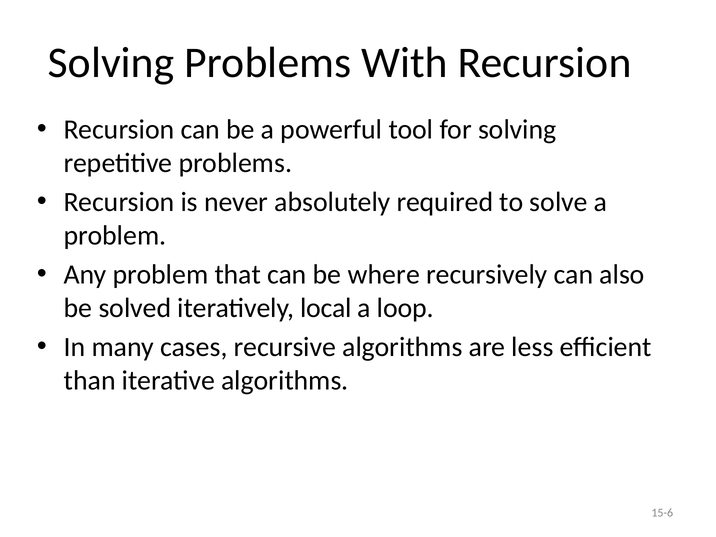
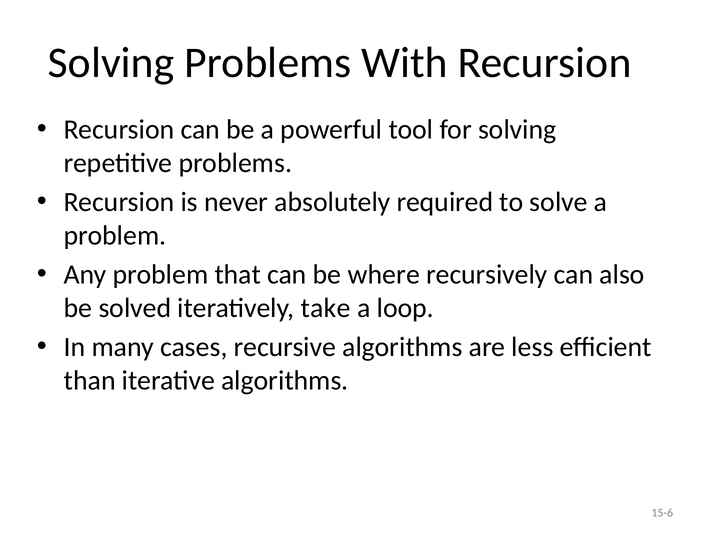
local: local -> take
